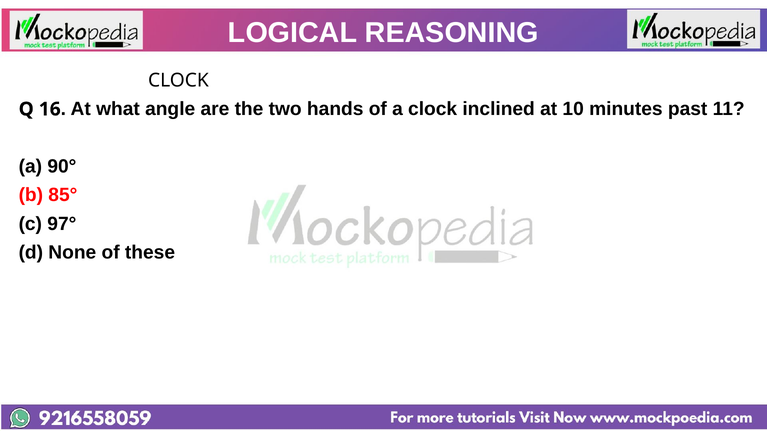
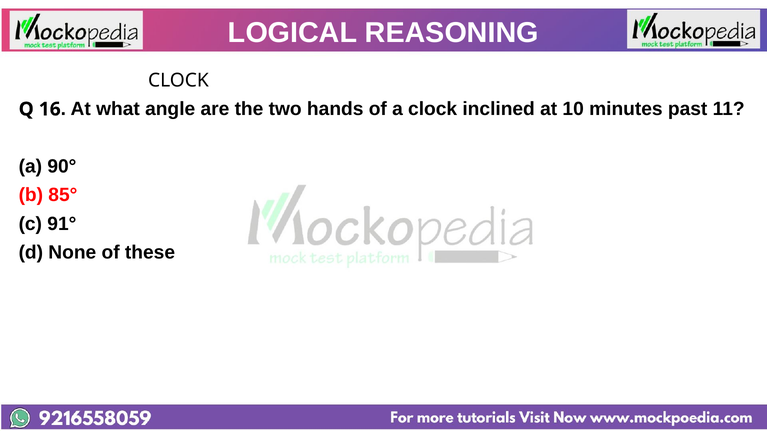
97°: 97° -> 91°
